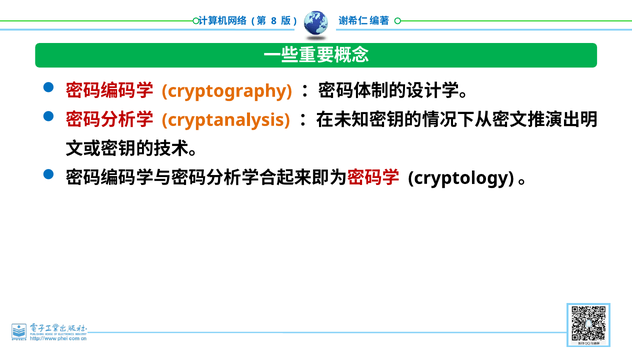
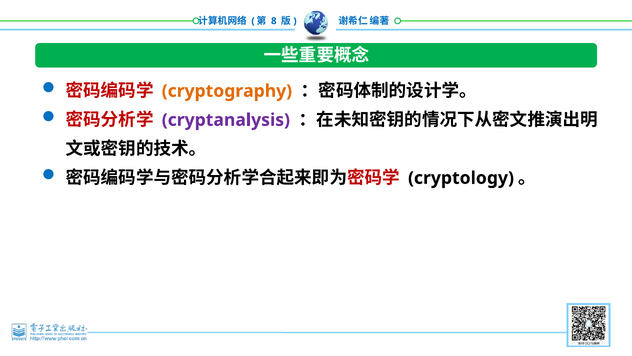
cryptanalysis colour: orange -> purple
